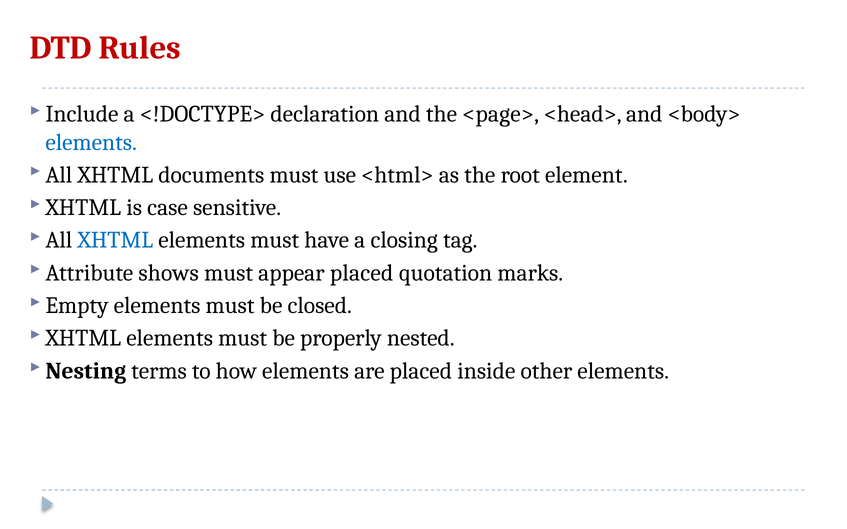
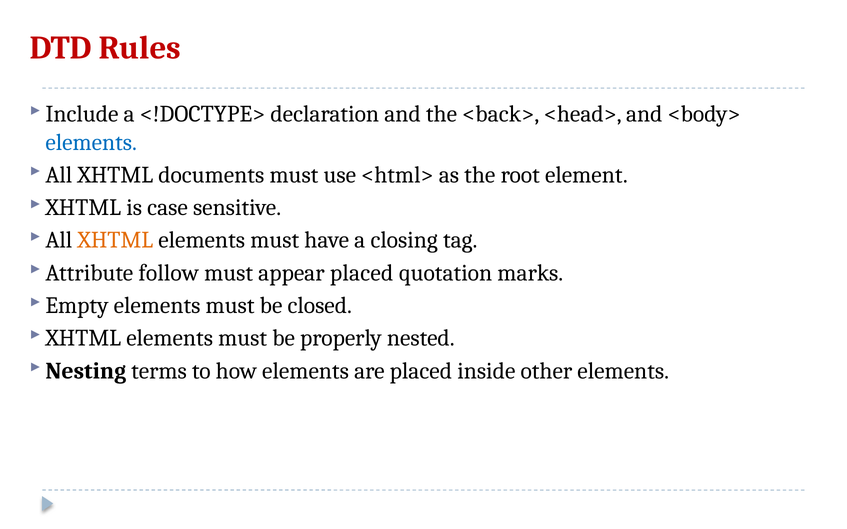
<page>: <page> -> <back>
XHTML at (115, 240) colour: blue -> orange
shows: shows -> follow
